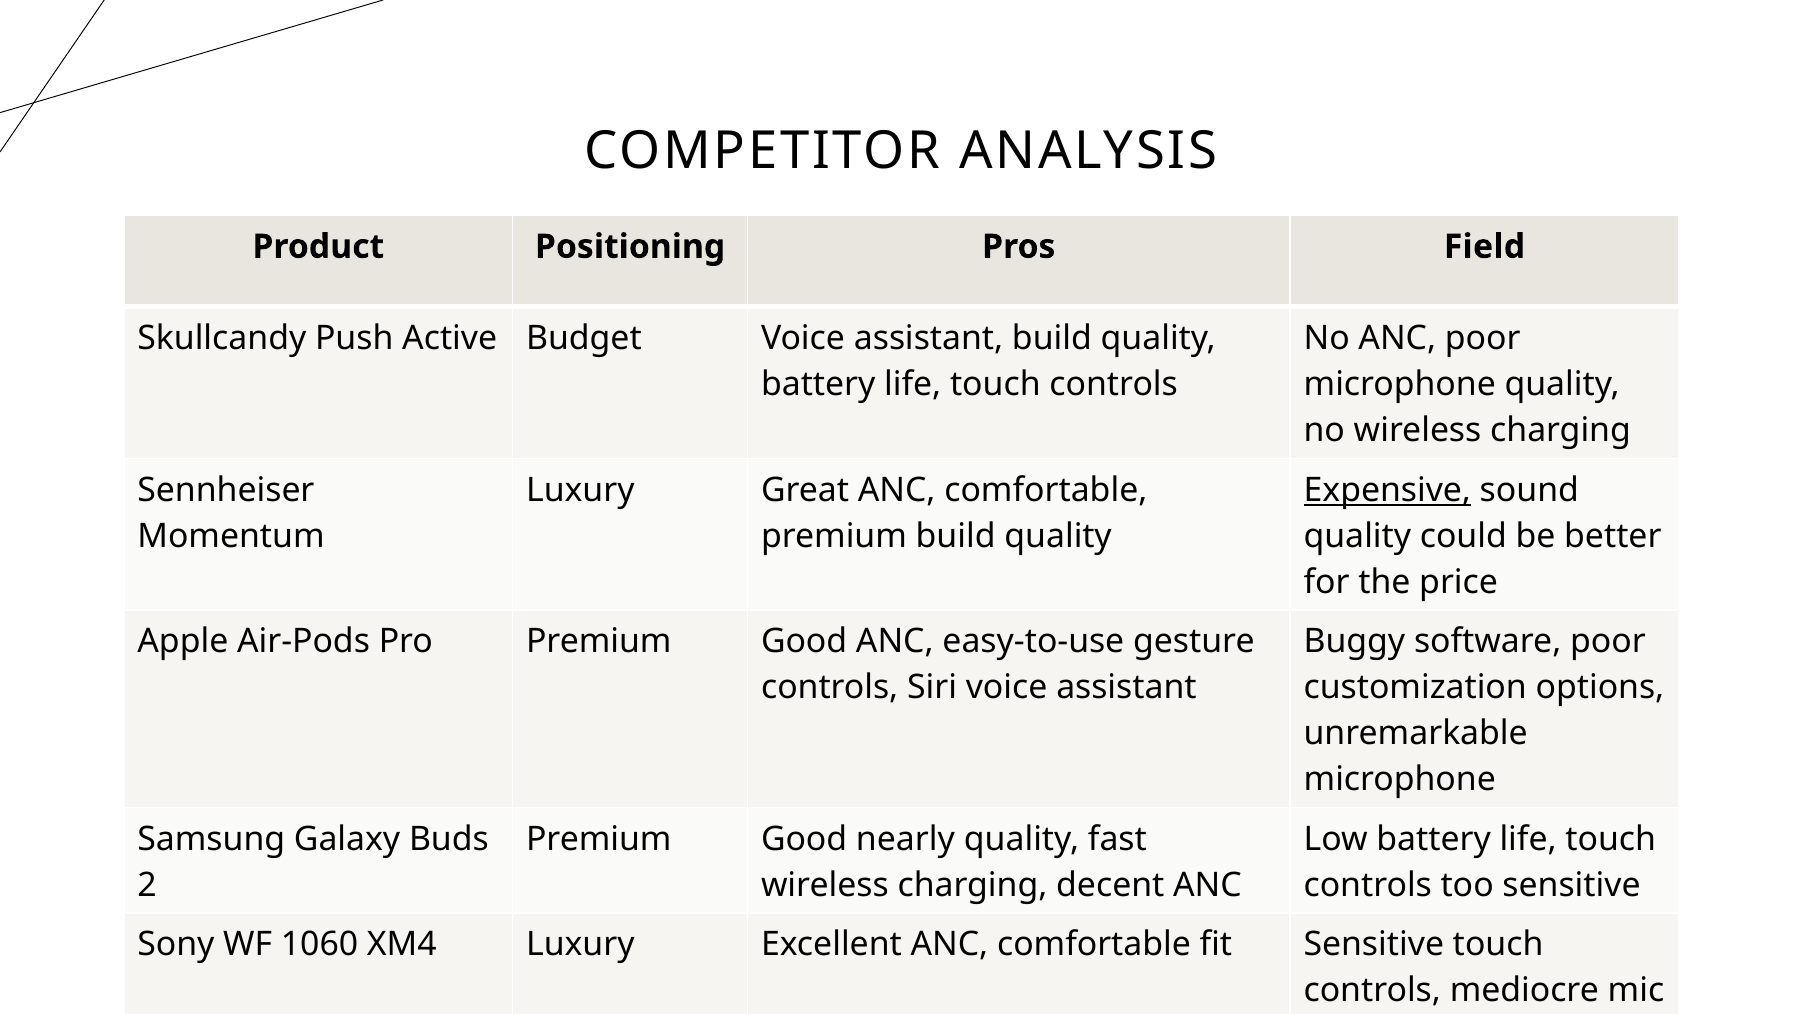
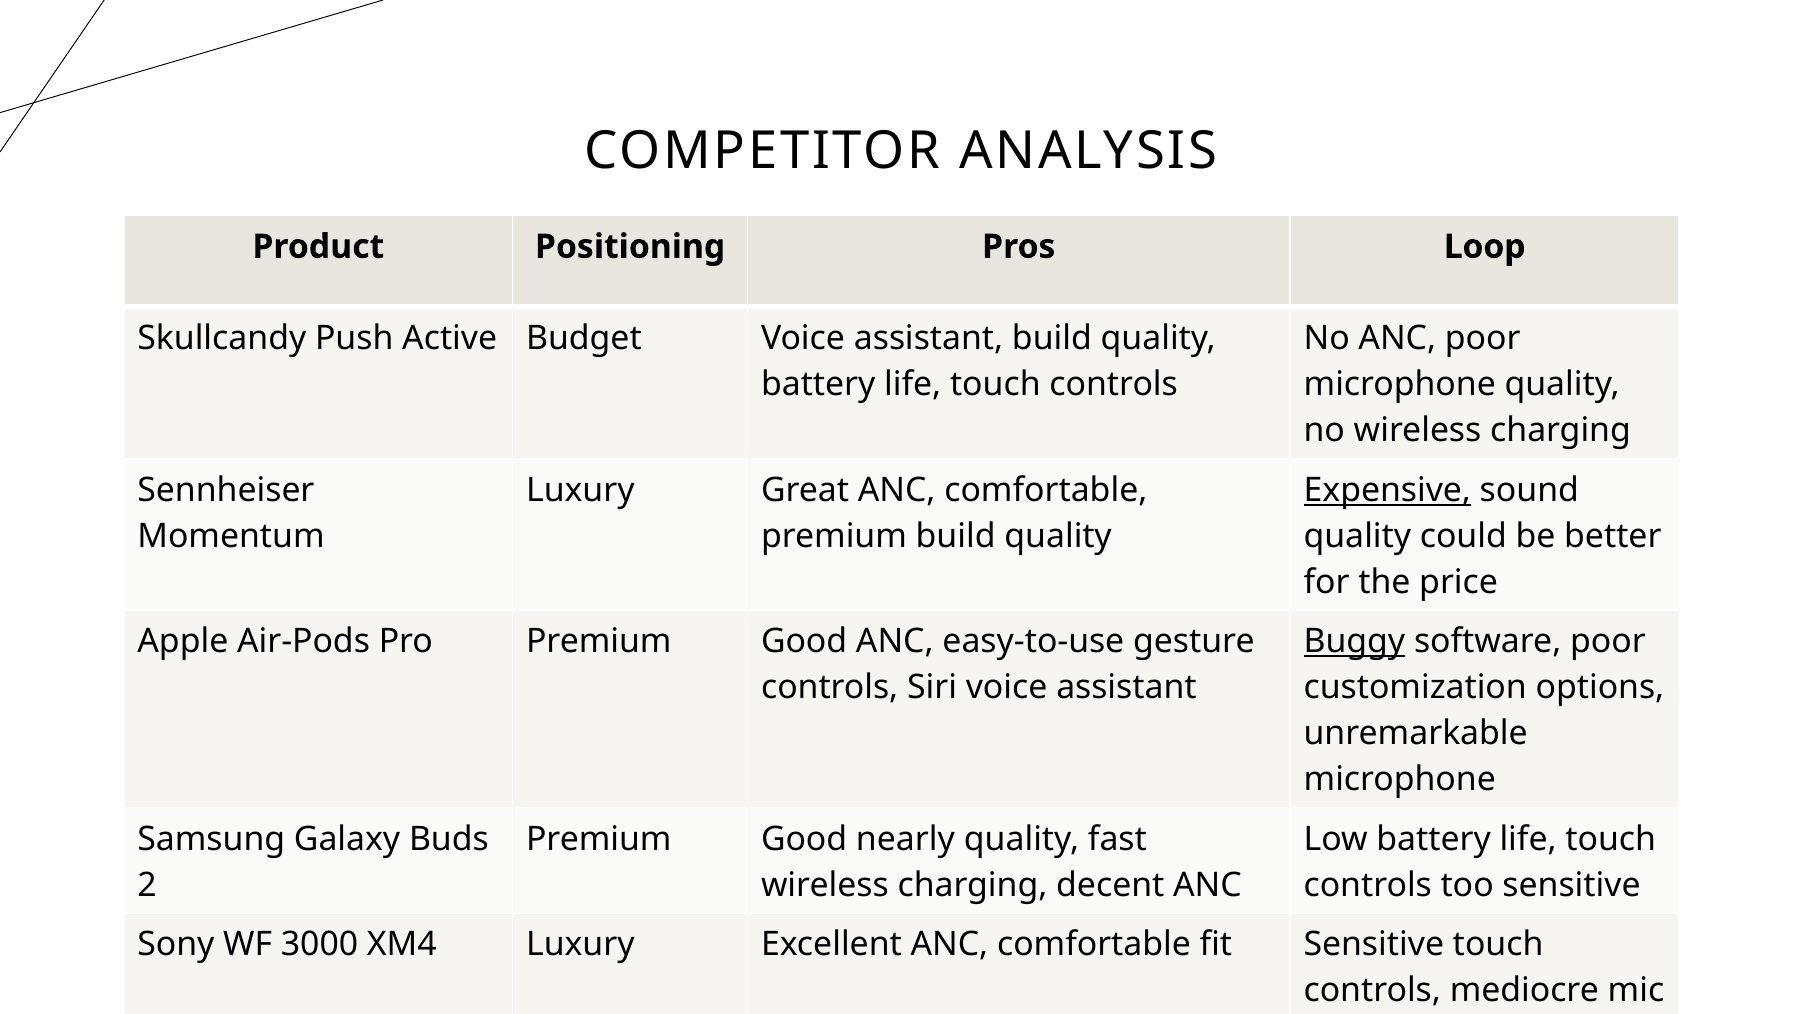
Field: Field -> Loop
Buggy underline: none -> present
1060: 1060 -> 3000
